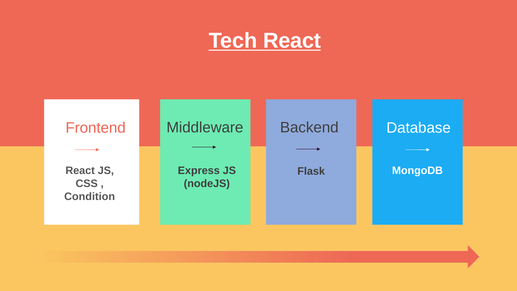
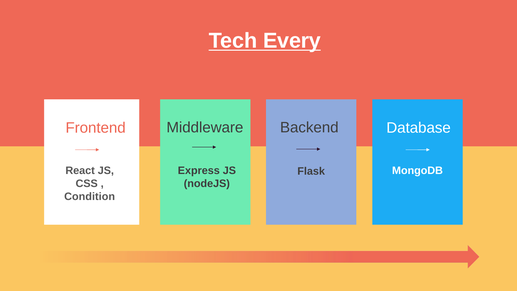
Tech React: React -> Every
